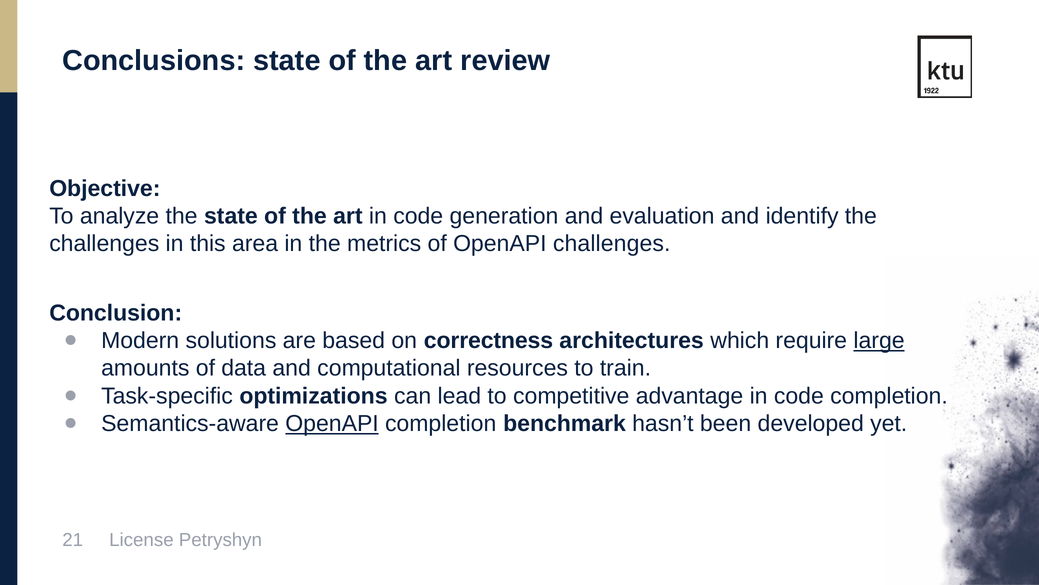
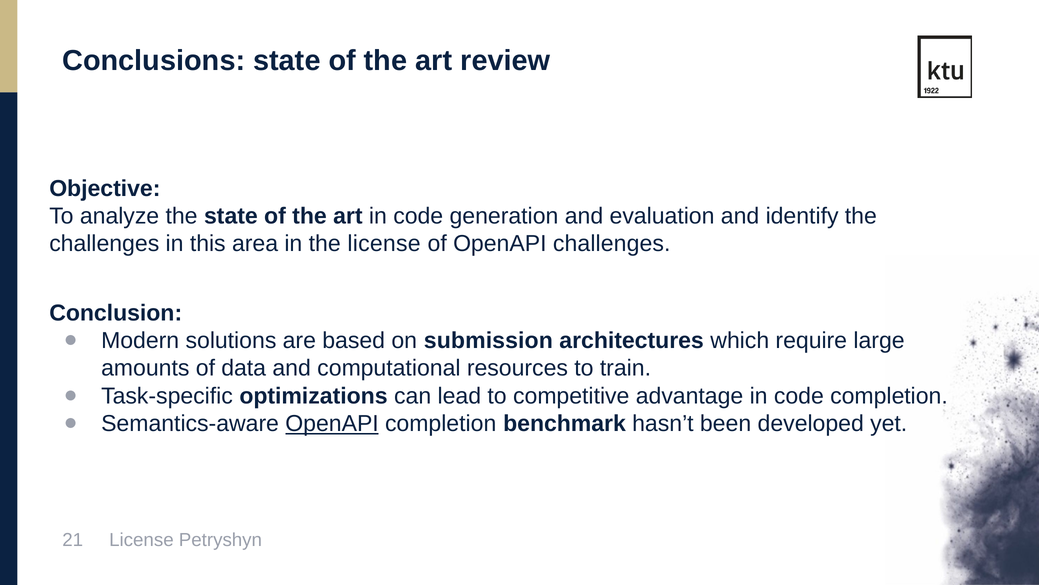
the metrics: metrics -> license
correctness: correctness -> submission
large underline: present -> none
